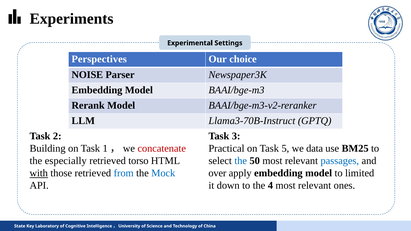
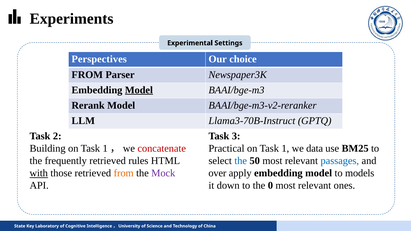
NOISE at (87, 75): NOISE -> FROM
Model at (139, 90) underline: none -> present
5: 5 -> 1
especially: especially -> frequently
torso: torso -> rules
from at (124, 173) colour: blue -> orange
Mock colour: blue -> purple
limited: limited -> models
4: 4 -> 0
